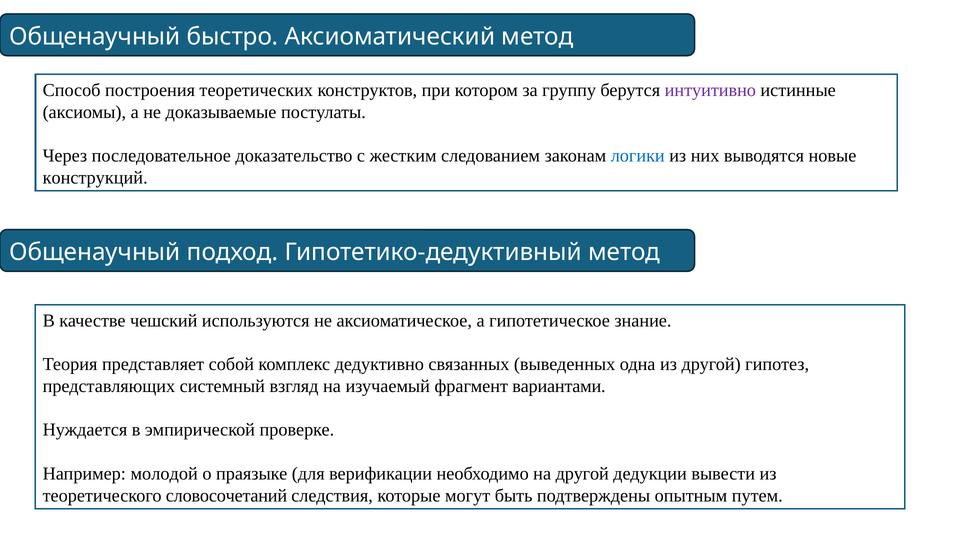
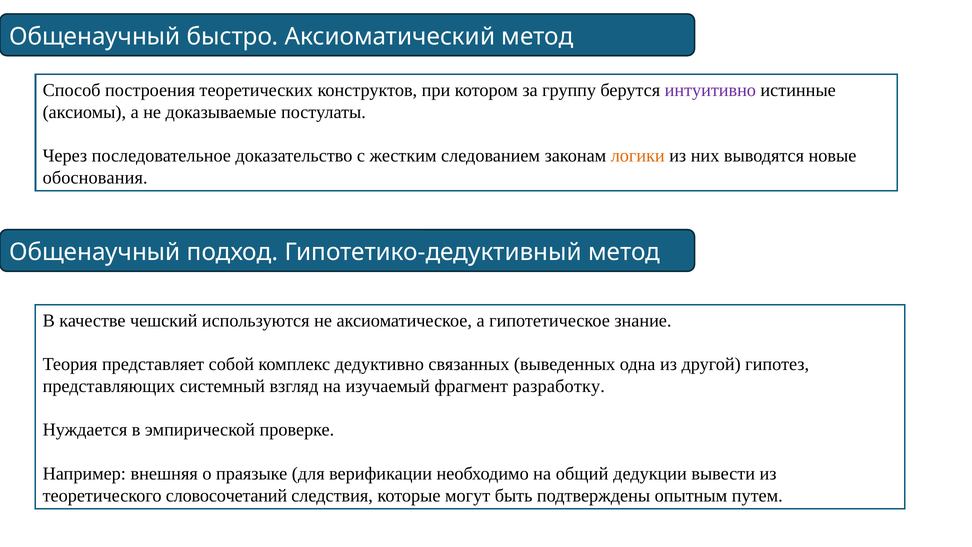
логики colour: blue -> orange
конструкций: конструкций -> обоснования
вариантами: вариантами -> разработку
молодой: молодой -> внешняя
на другой: другой -> общий
